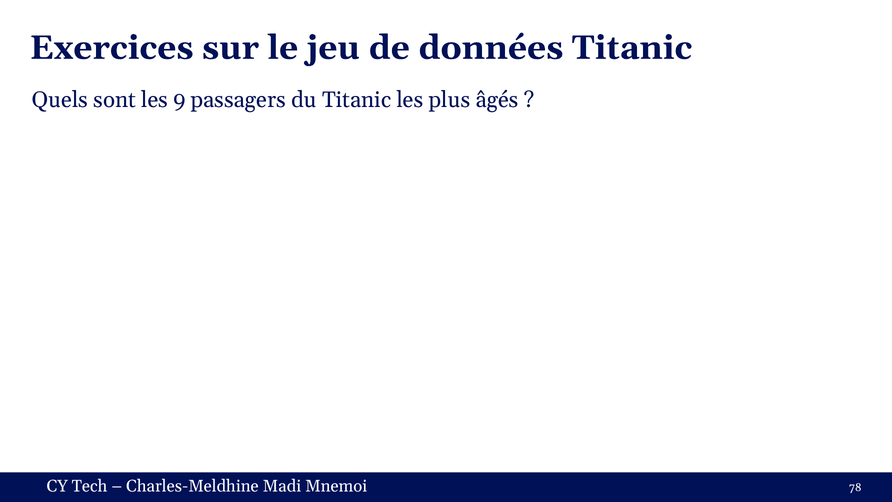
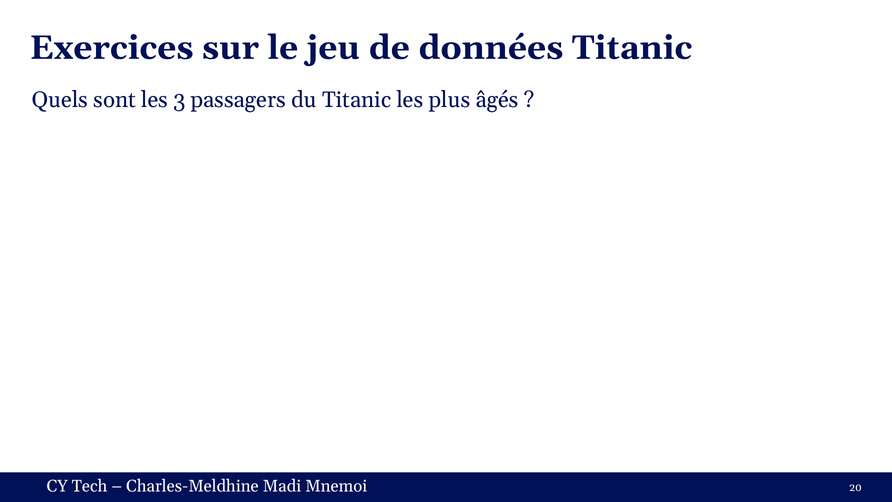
9: 9 -> 3
78: 78 -> 20
